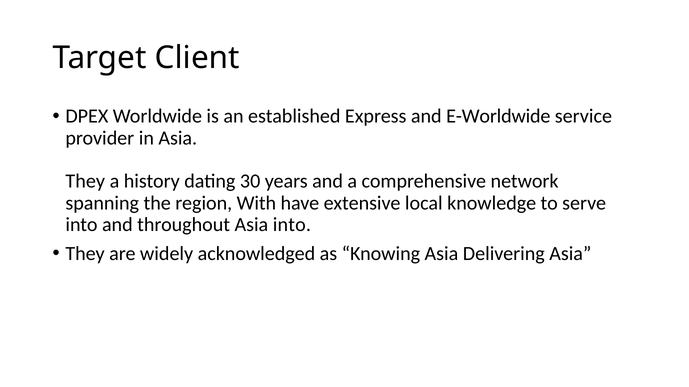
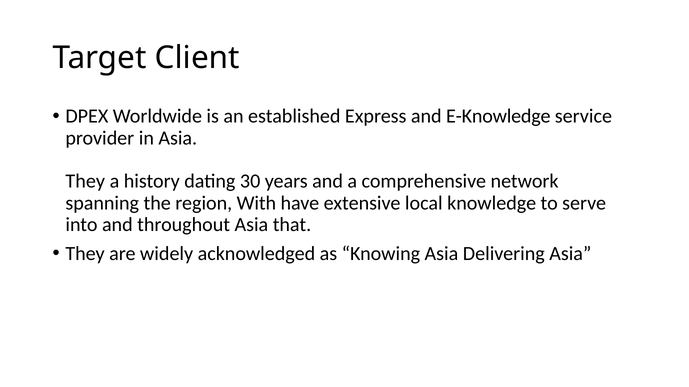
E-Worldwide: E-Worldwide -> E-Knowledge
Asia into: into -> that
